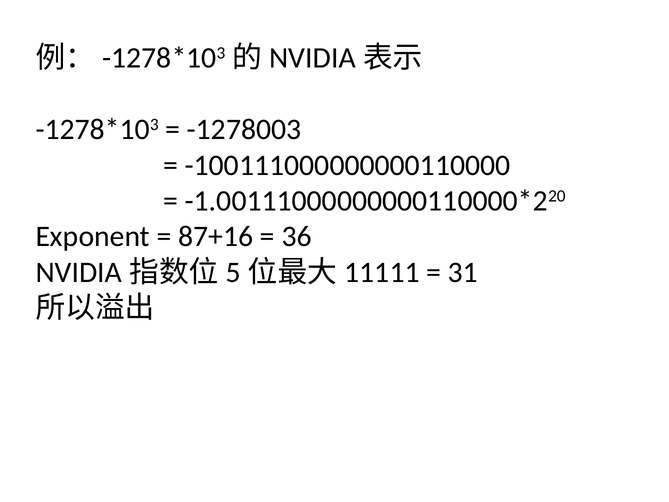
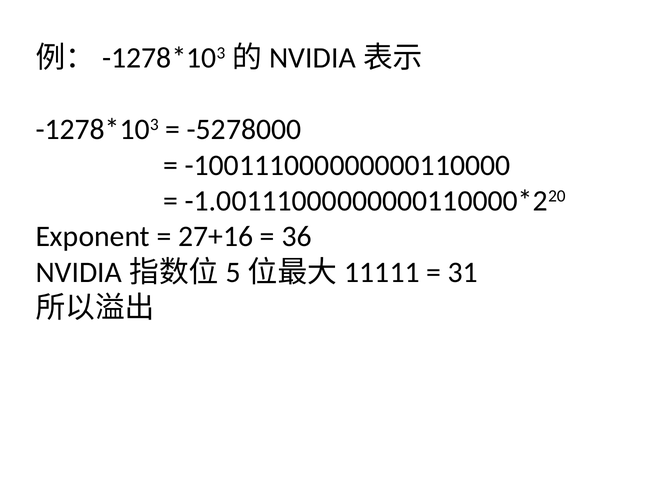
-1278003: -1278003 -> -5278000
87+16: 87+16 -> 27+16
